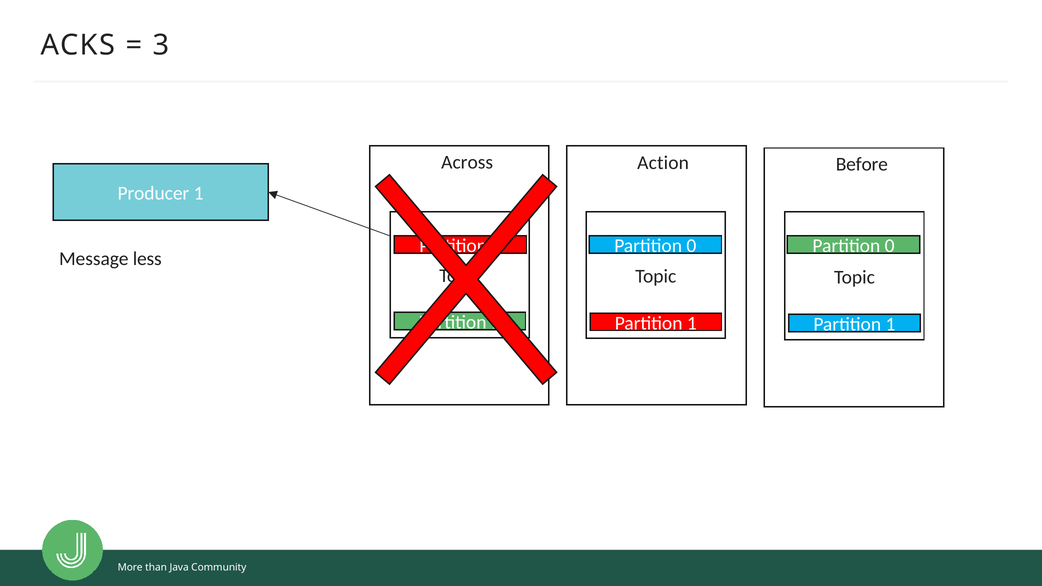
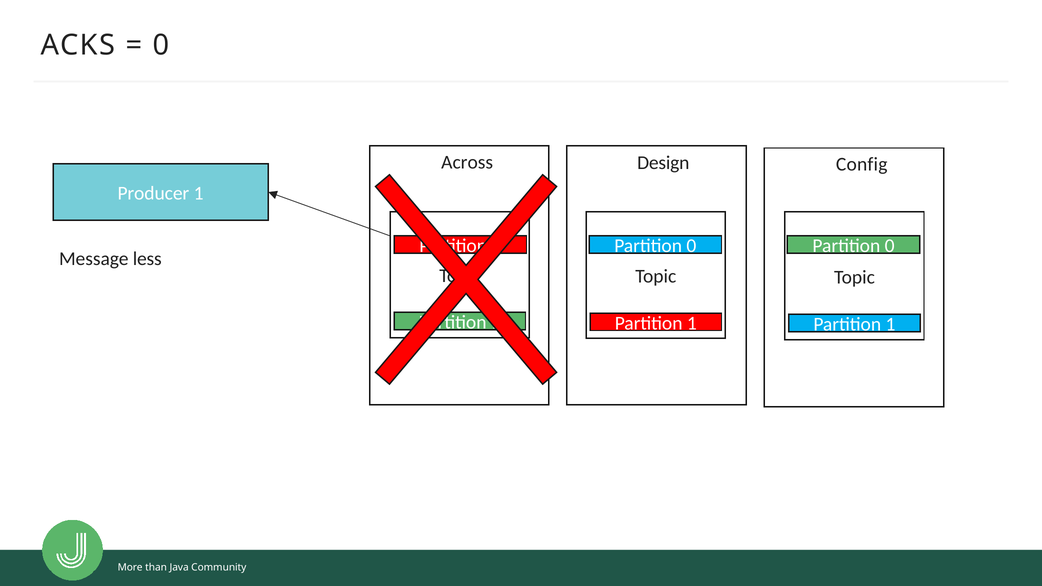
3 at (161, 45): 3 -> 0
Action: Action -> Design
Before: Before -> Config
